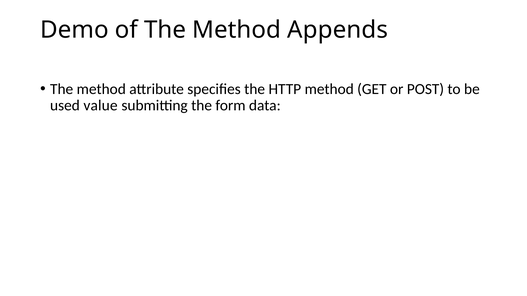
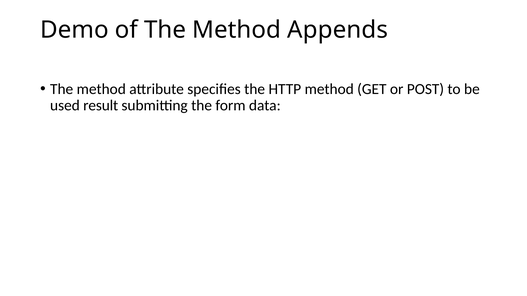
value: value -> result
